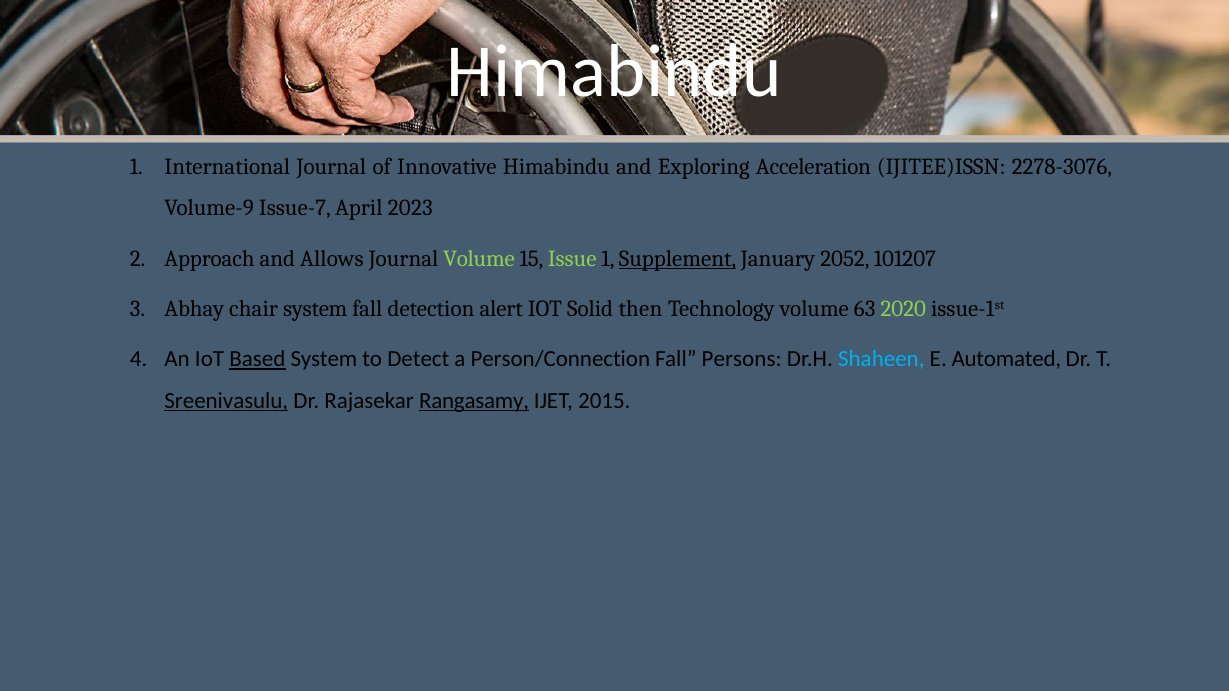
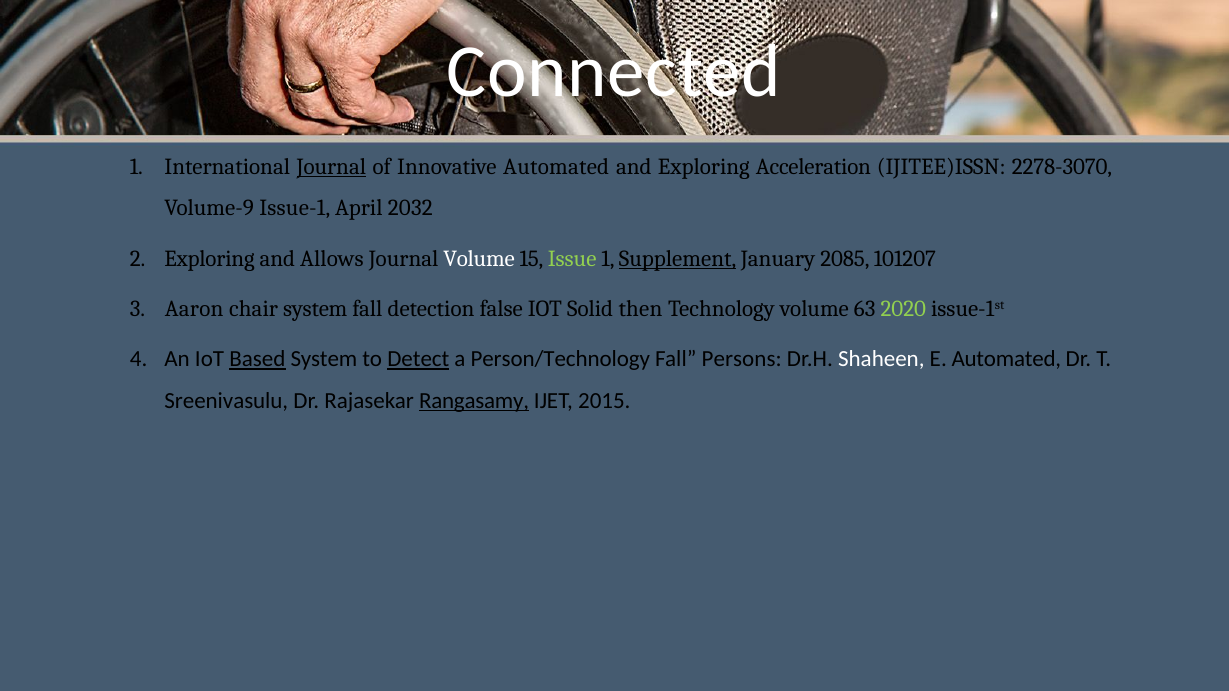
Himabindu at (614, 72): Himabindu -> Connected
Journal at (331, 167) underline: none -> present
Innovative Himabindu: Himabindu -> Automated
2278-3076: 2278-3076 -> 2278-3070
Issue-7: Issue-7 -> Issue-1
2023: 2023 -> 2032
Approach at (210, 259): Approach -> Exploring
Volume at (479, 259) colour: light green -> white
2052: 2052 -> 2085
Abhay: Abhay -> Aaron
alert: alert -> false
Detect underline: none -> present
Person/Connection: Person/Connection -> Person/Technology
Shaheen colour: light blue -> white
Sreenivasulu underline: present -> none
